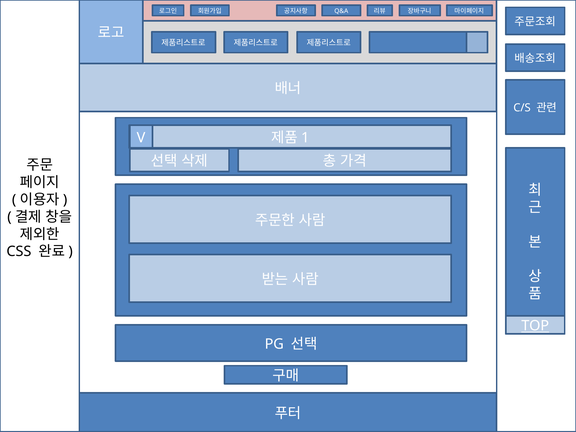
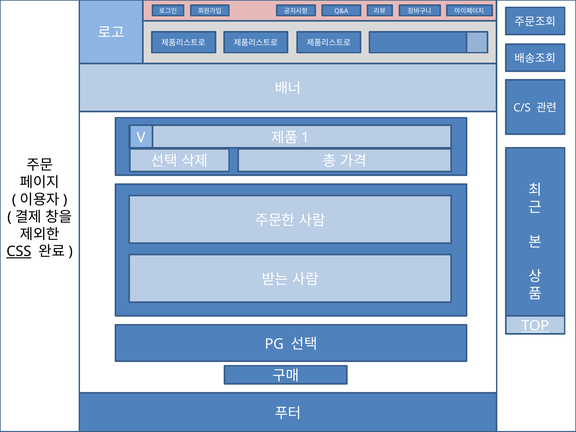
CSS underline: none -> present
